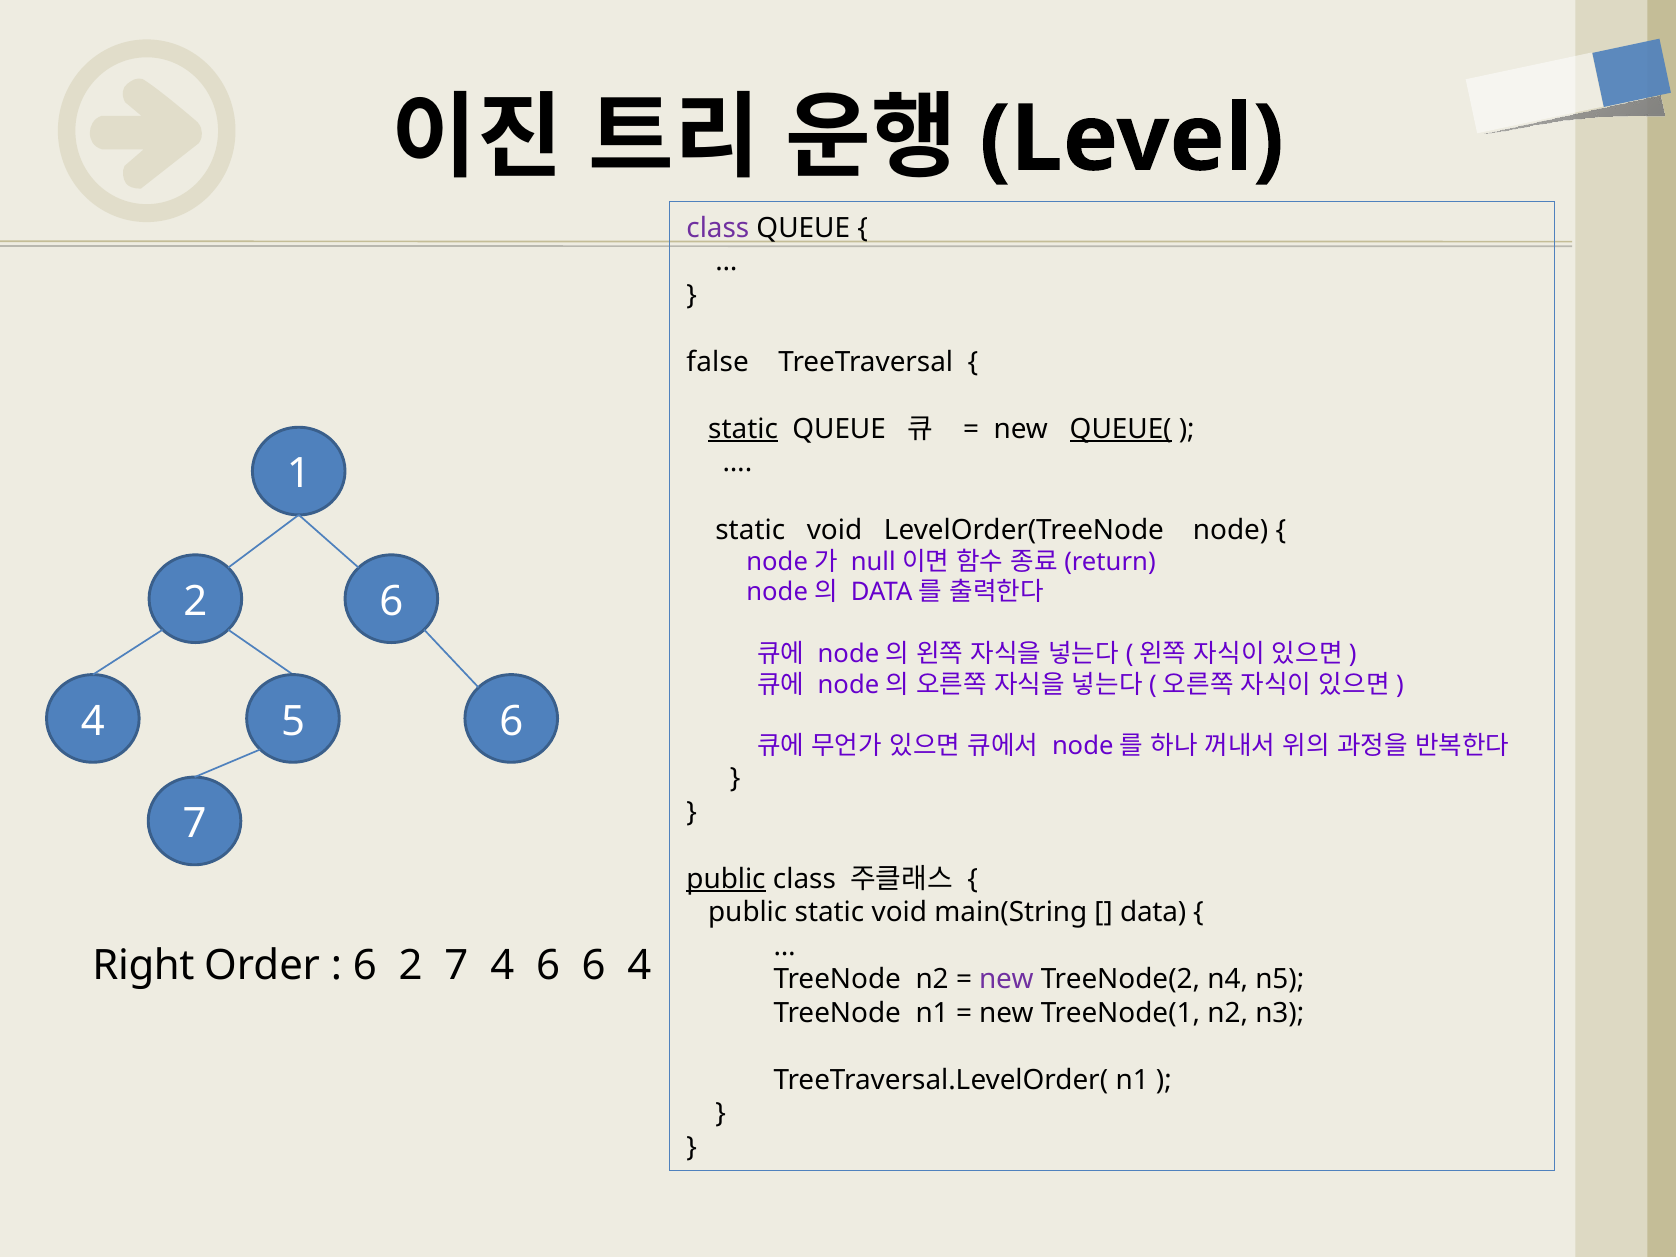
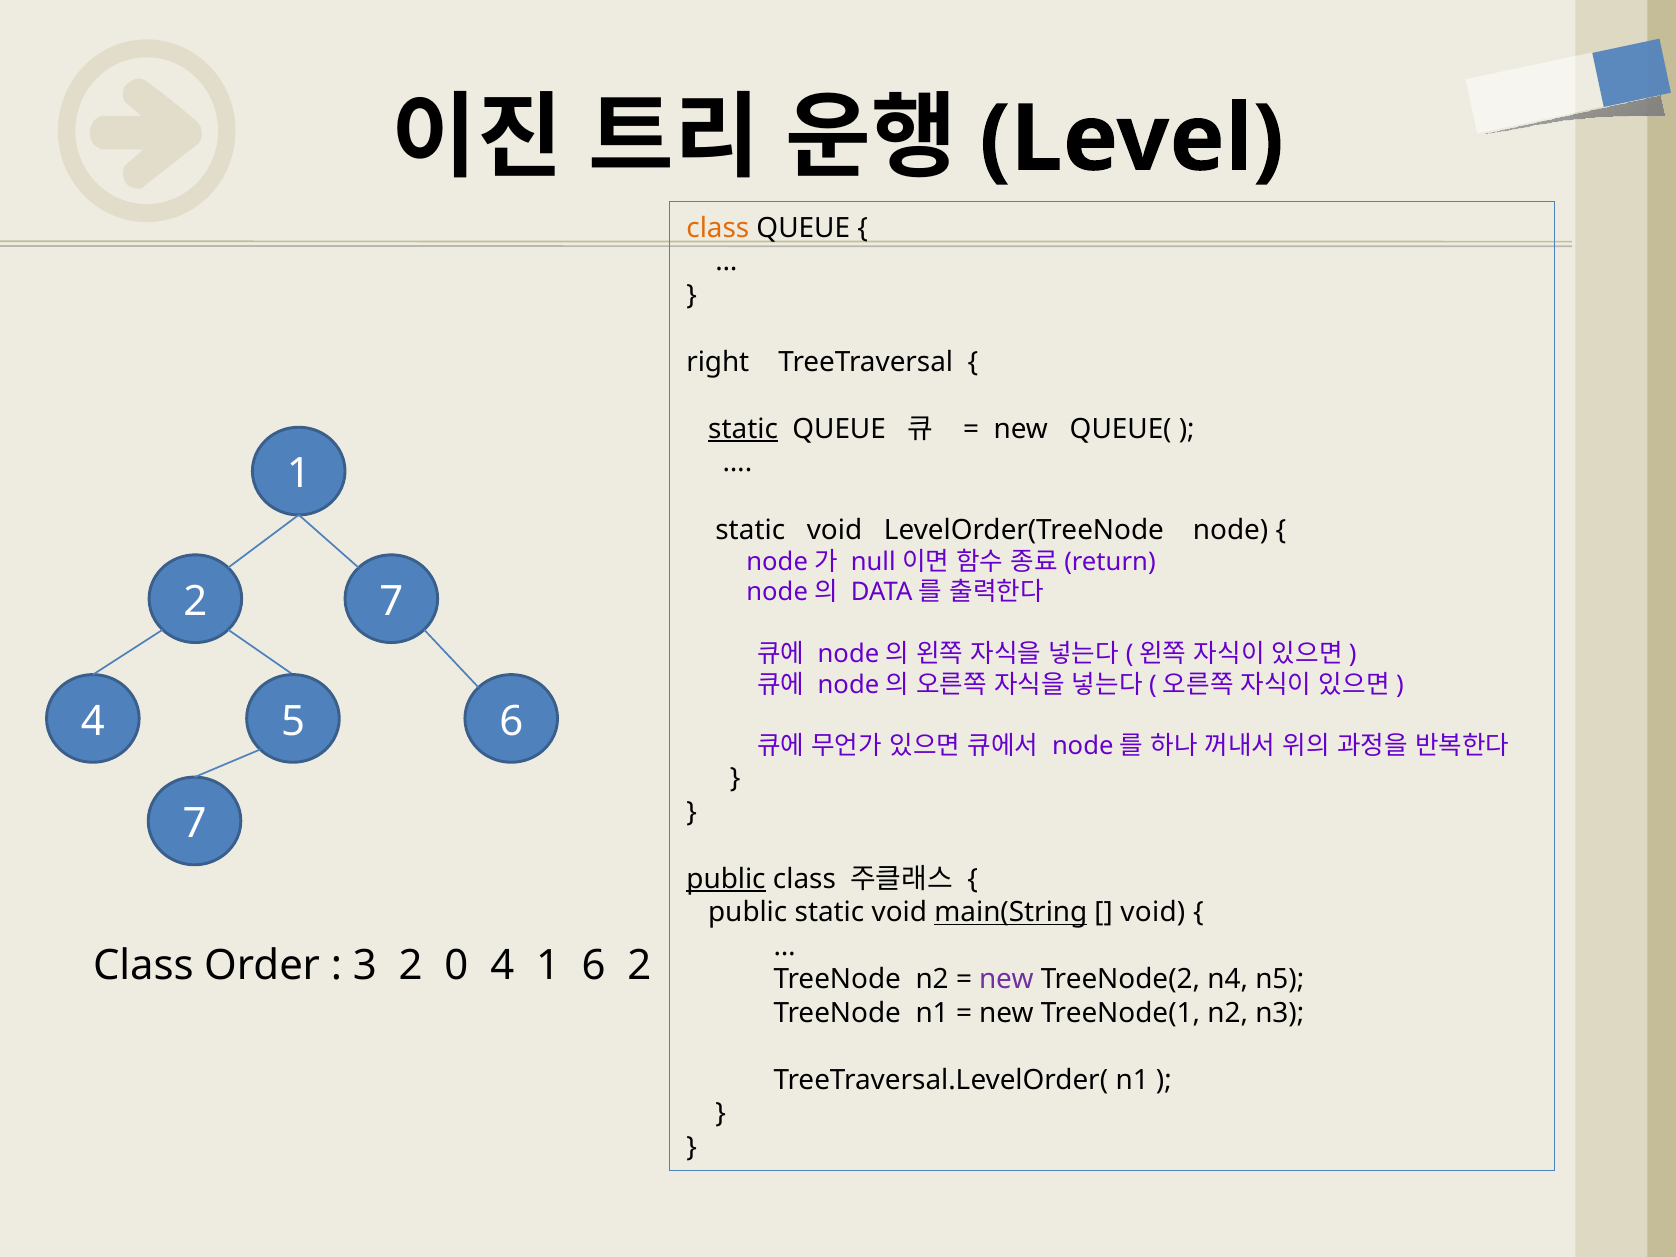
class at (718, 228) colour: purple -> orange
false: false -> right
QUEUE( underline: present -> none
2 6: 6 -> 7
main(String underline: none -> present
data at (1153, 913): data -> void
Right at (143, 965): Right -> Class
6 at (365, 965): 6 -> 3
2 7: 7 -> 0
4 6: 6 -> 1
6 4: 4 -> 2
